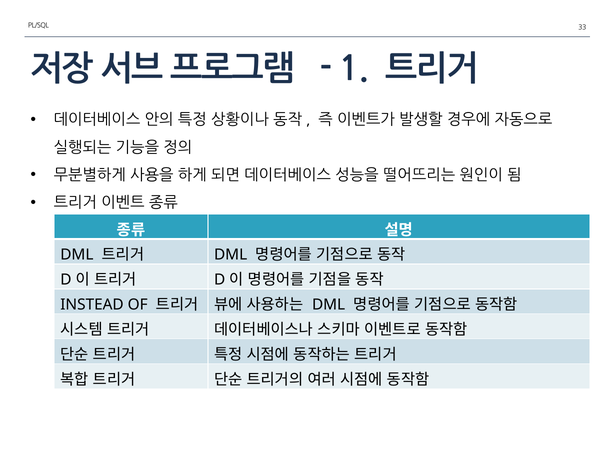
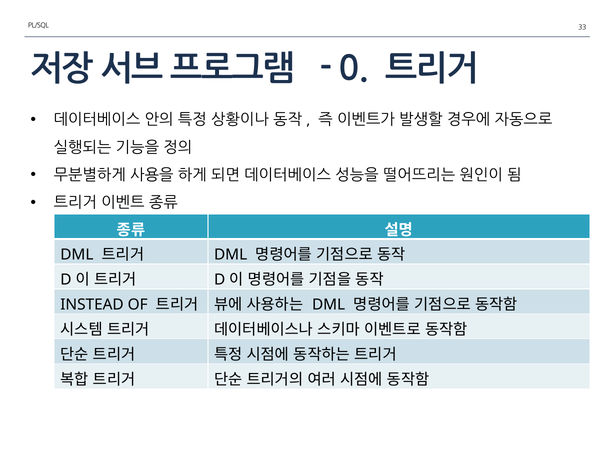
1: 1 -> 0
